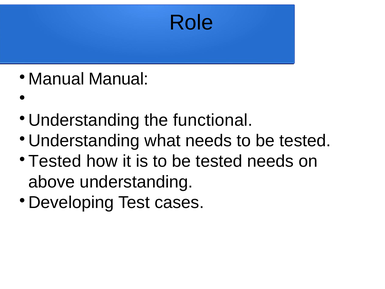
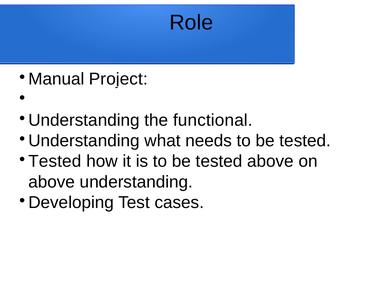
Manual Manual: Manual -> Project
tested needs: needs -> above
